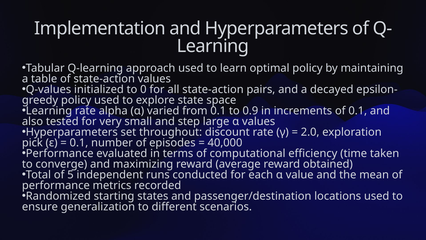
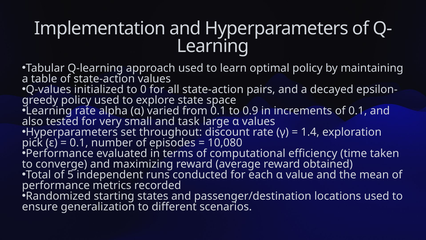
step: step -> task
2.0: 2.0 -> 1.4
40,000: 40,000 -> 10,080
